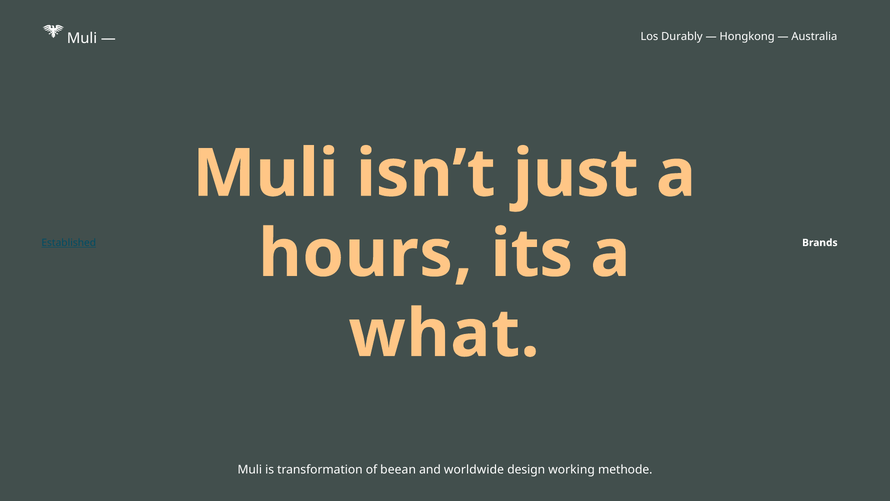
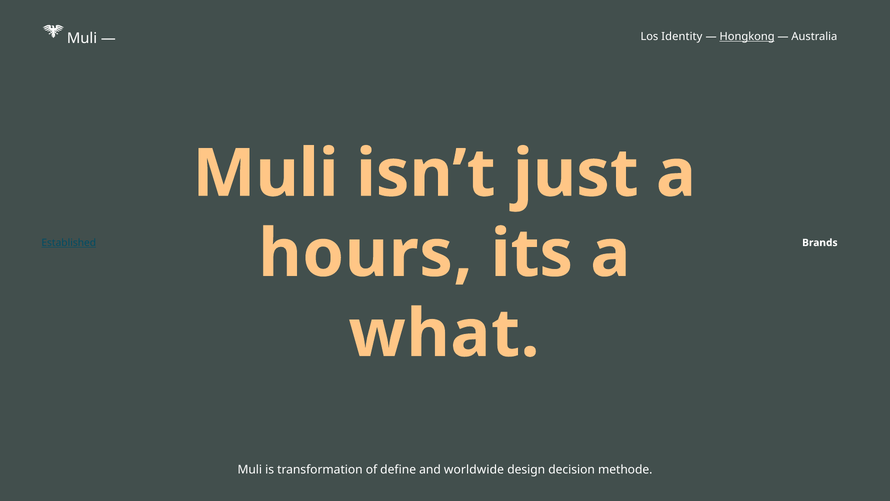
Durably: Durably -> Identity
Hongkong underline: none -> present
beean: beean -> define
working: working -> decision
